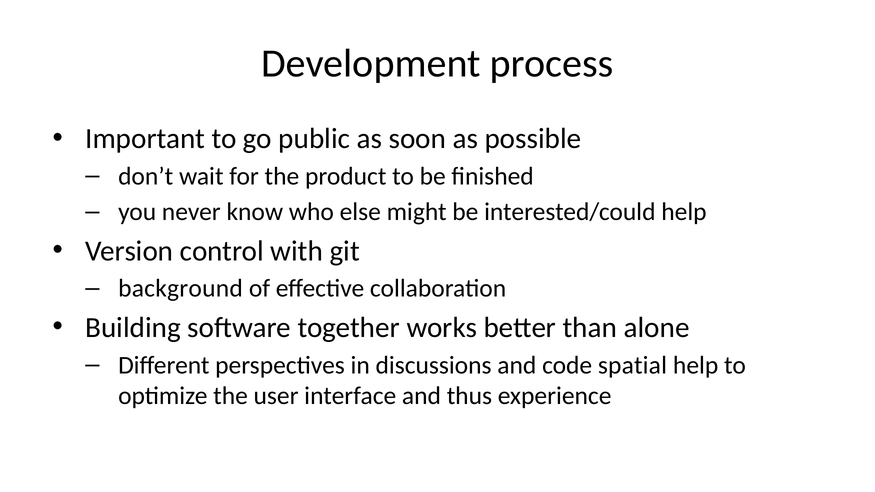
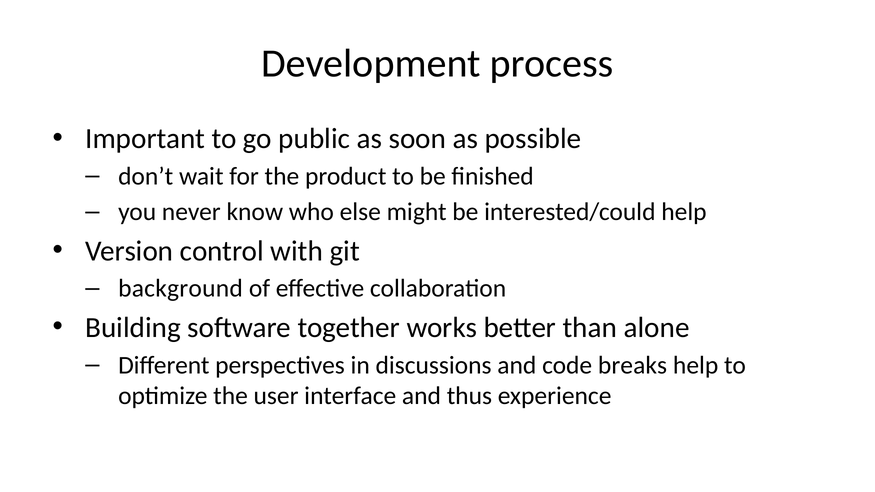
spatial: spatial -> breaks
